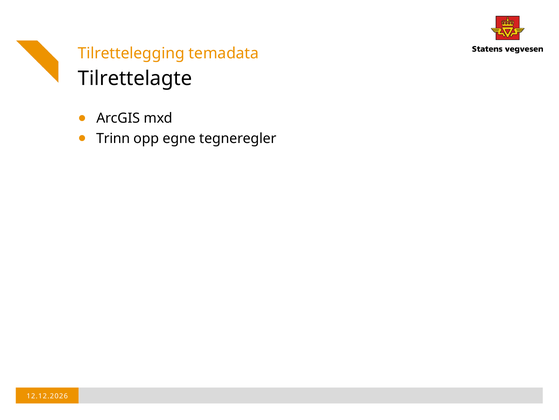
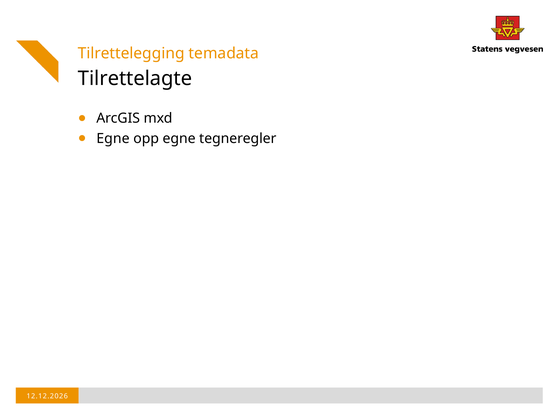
Trinn at (113, 138): Trinn -> Egne
